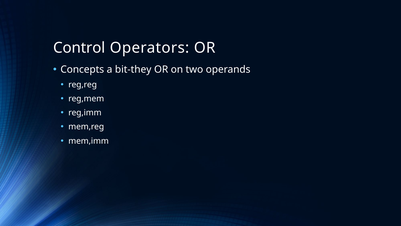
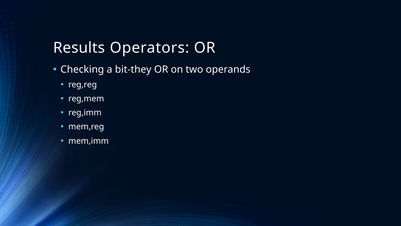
Control: Control -> Results
Concepts: Concepts -> Checking
